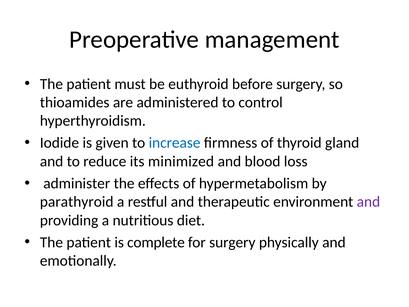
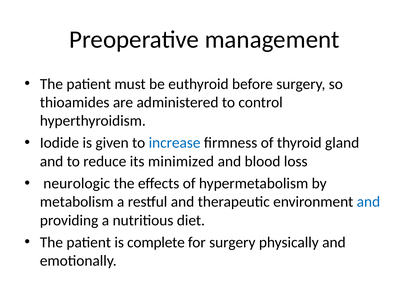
administer: administer -> neurologic
parathyroid: parathyroid -> metabolism
and at (368, 202) colour: purple -> blue
